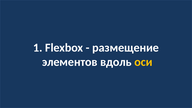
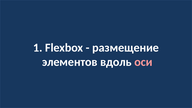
оси colour: yellow -> pink
